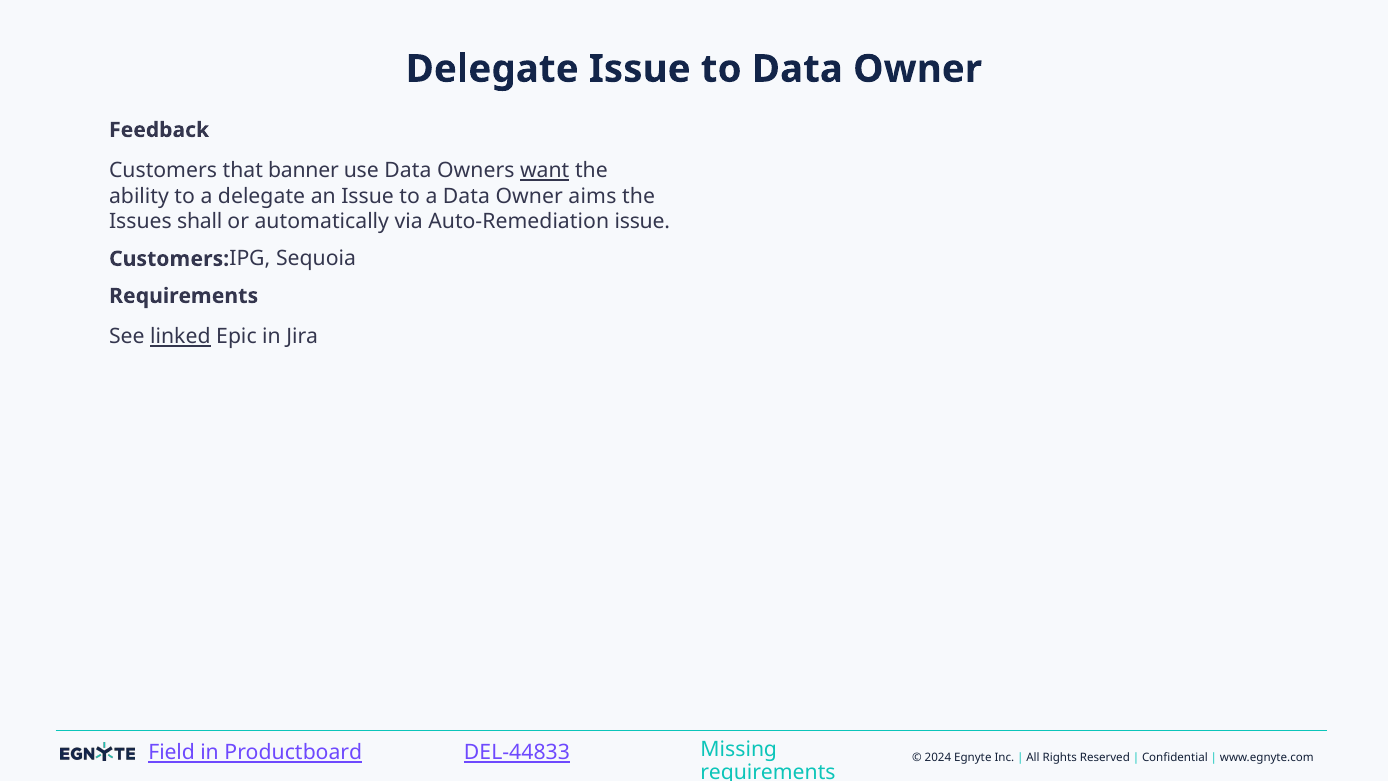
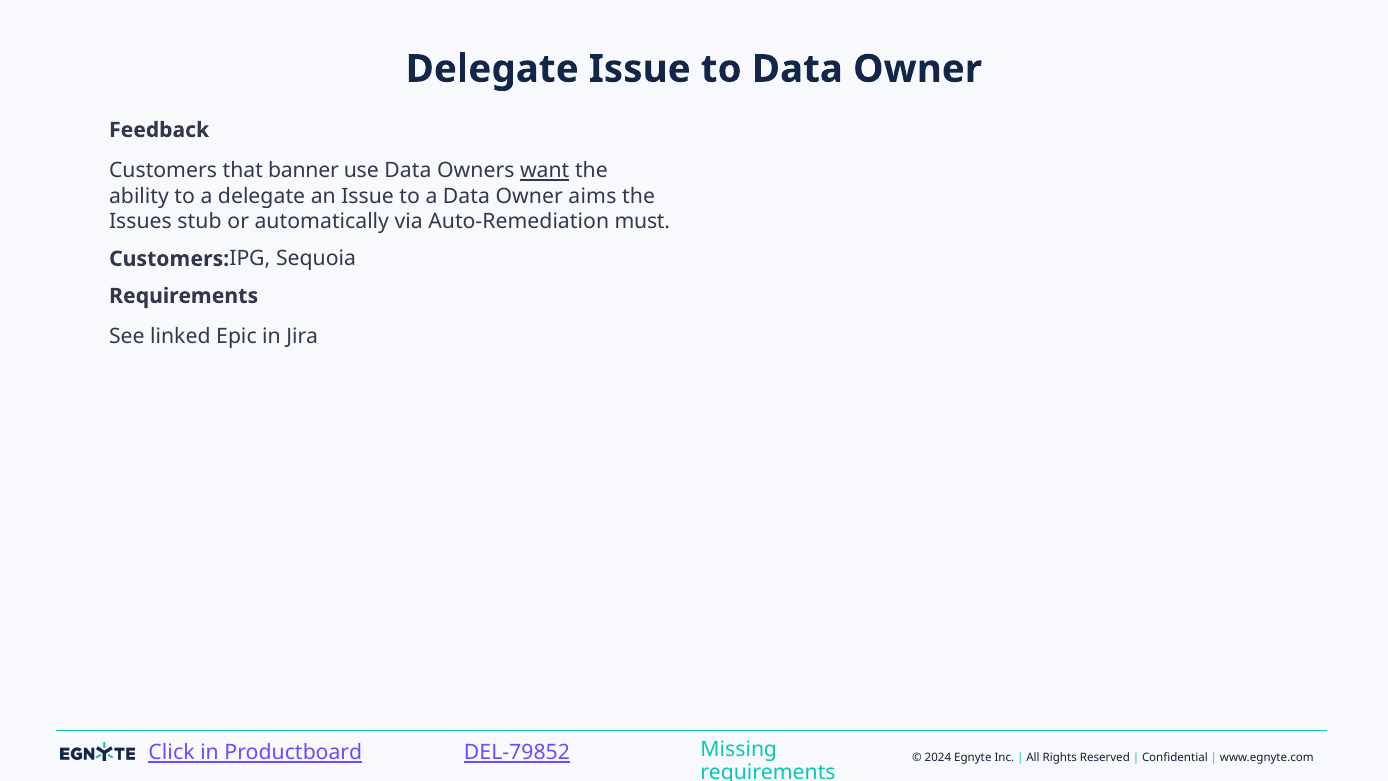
shall: shall -> stub
Auto-Remediation issue: issue -> must
linked underline: present -> none
Field: Field -> Click
DEL-44833: DEL-44833 -> DEL-79852
